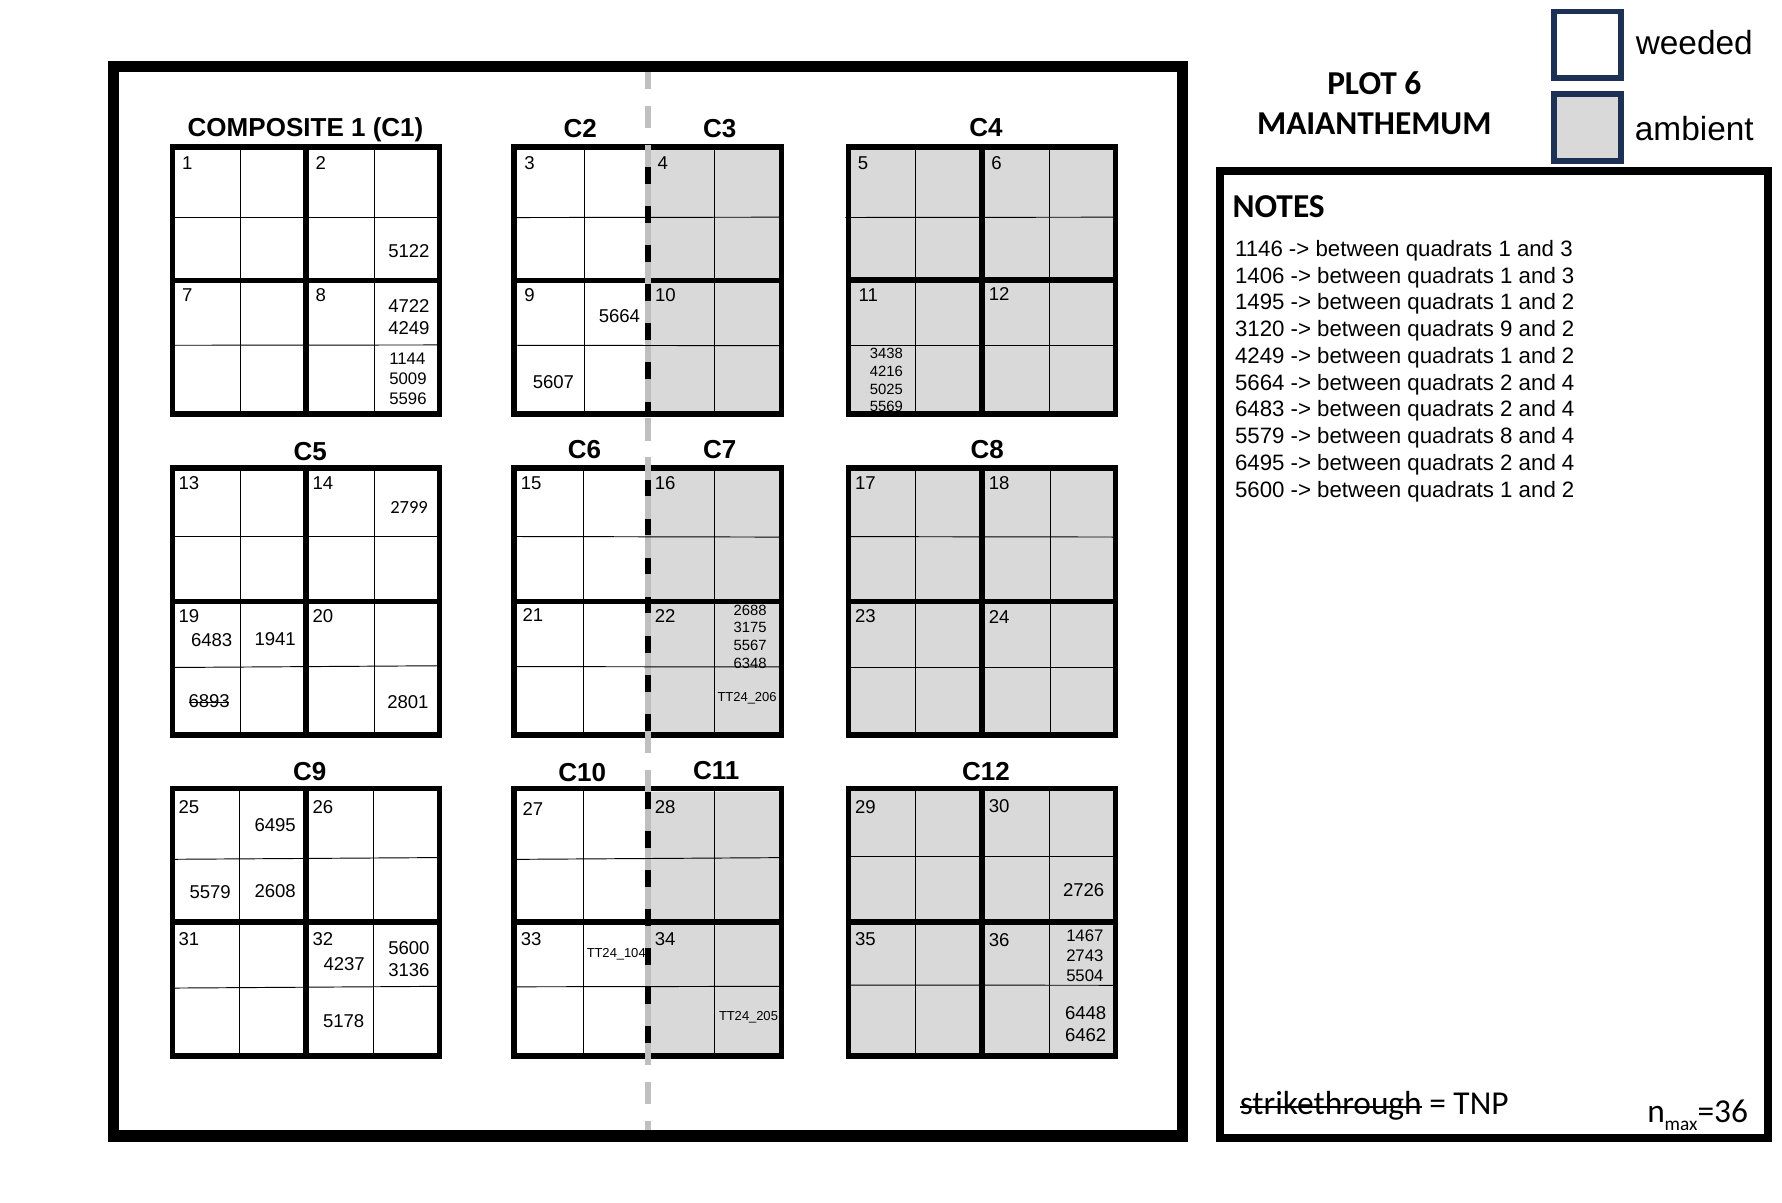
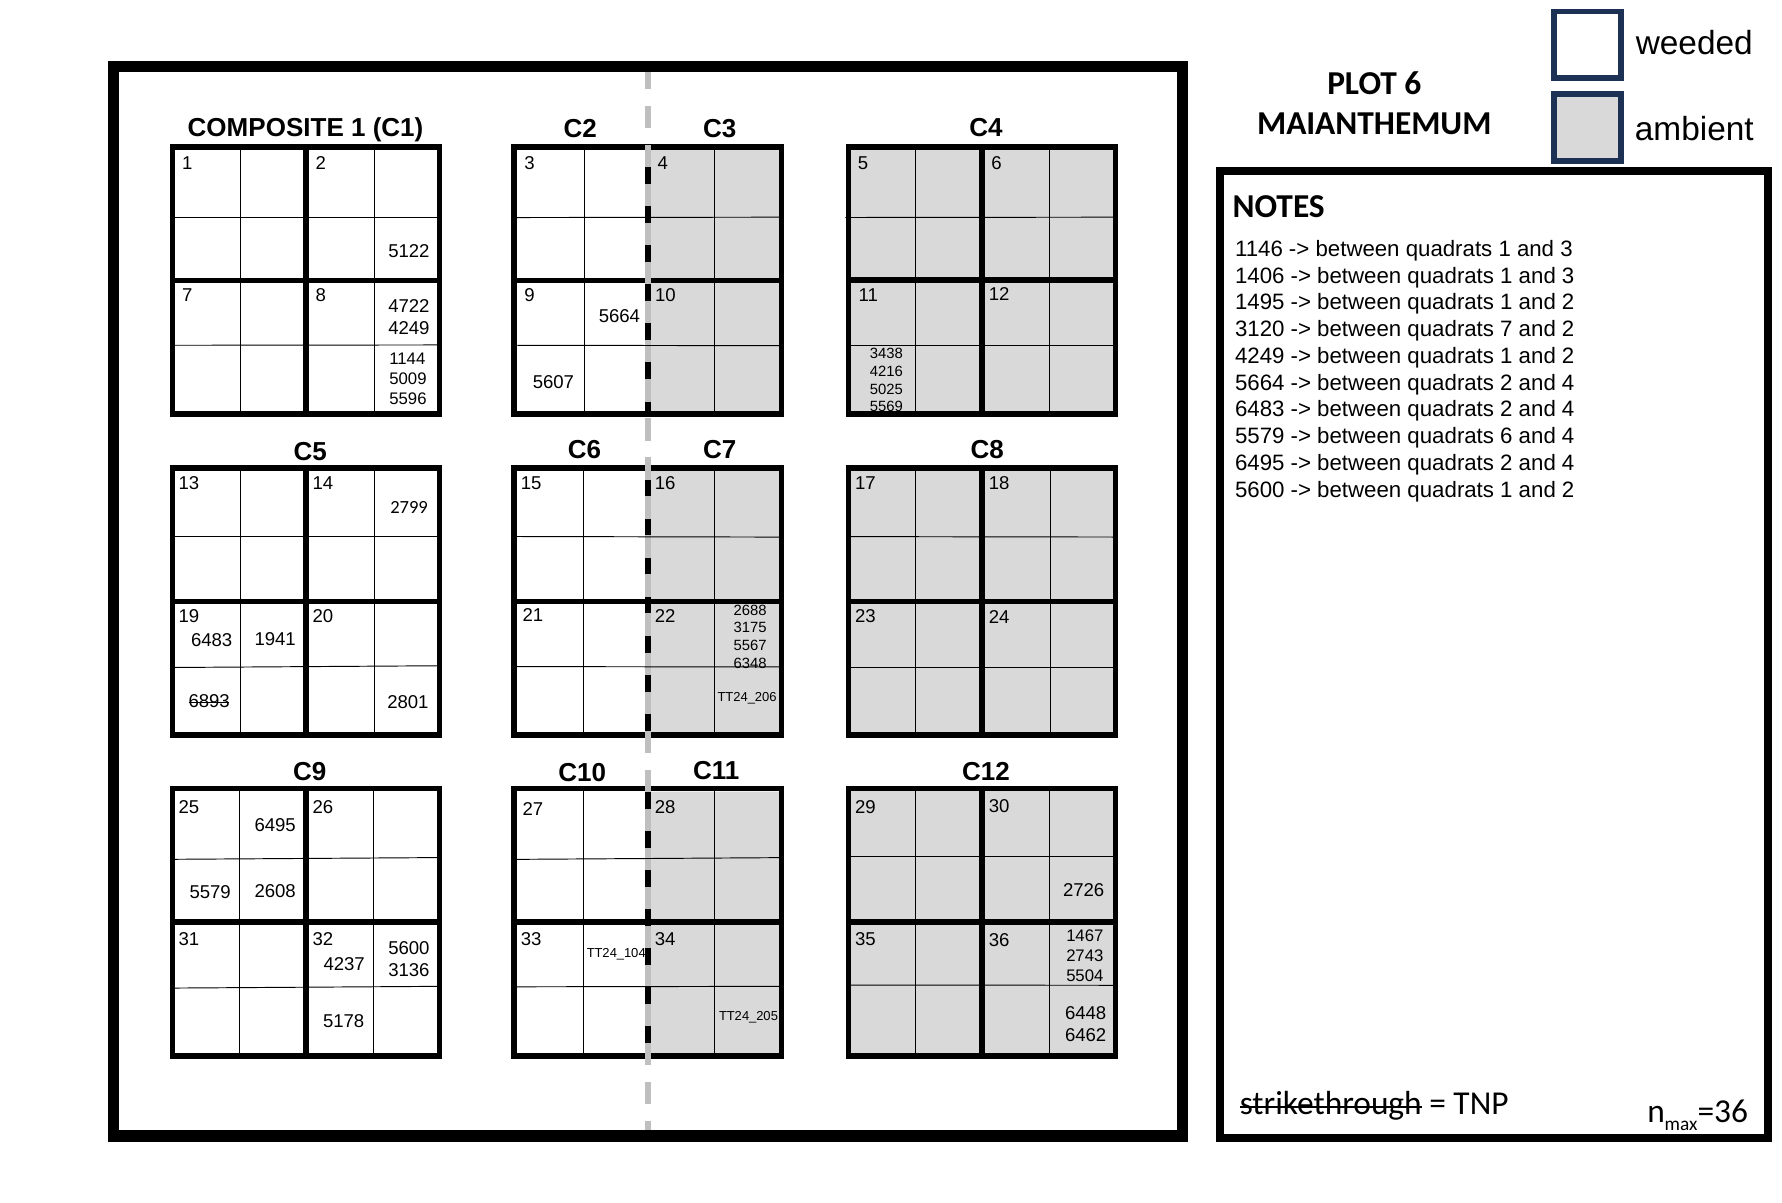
quadrats 9: 9 -> 7
quadrats 8: 8 -> 6
